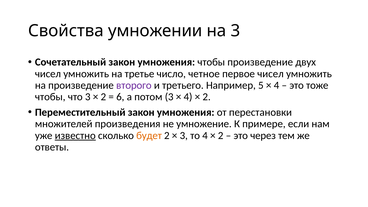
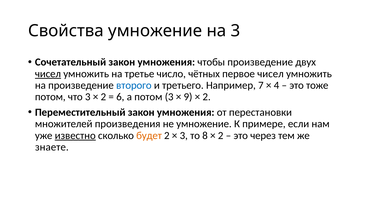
Свойства умножении: умножении -> умножение
чисел at (48, 74) underline: none -> present
четное: четное -> чётных
второго colour: purple -> blue
5: 5 -> 7
чтобы at (50, 97): чтобы -> потом
4 at (188, 97): 4 -> 9
то 4: 4 -> 8
ответы: ответы -> знаете
